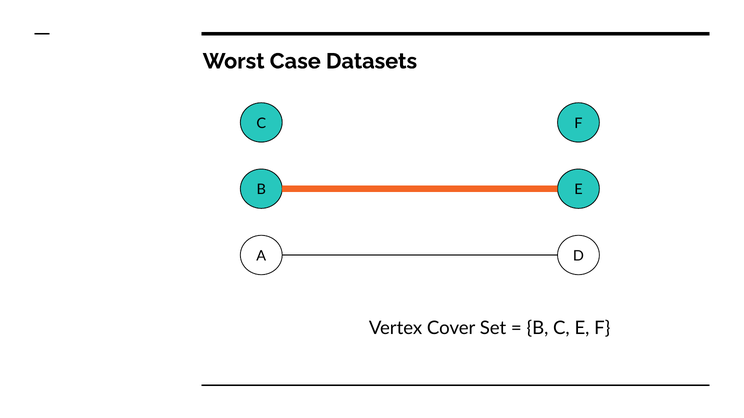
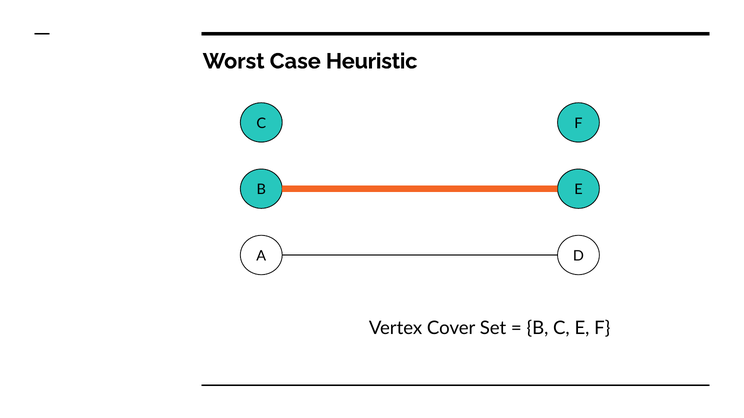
Datasets: Datasets -> Heuristic
